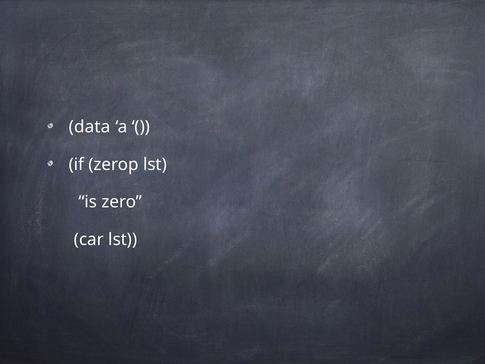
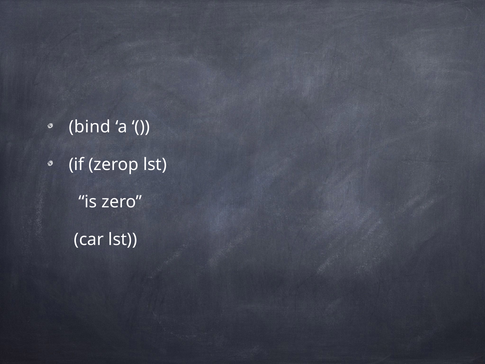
data: data -> bind
